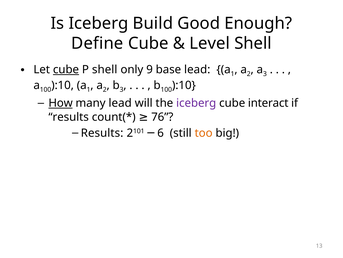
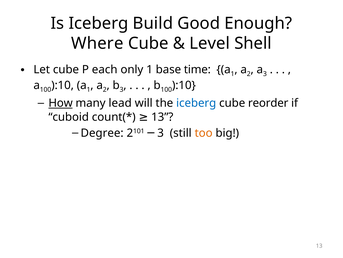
Define: Define -> Where
cube at (66, 69) underline: present -> none
P shell: shell -> each
only 9: 9 -> 1
base lead: lead -> time
iceberg at (196, 103) colour: purple -> blue
interact: interact -> reorder
results at (69, 117): results -> cuboid
76 at (162, 117): 76 -> 13
Results at (102, 133): Results -> Degree
2101 6: 6 -> 3
